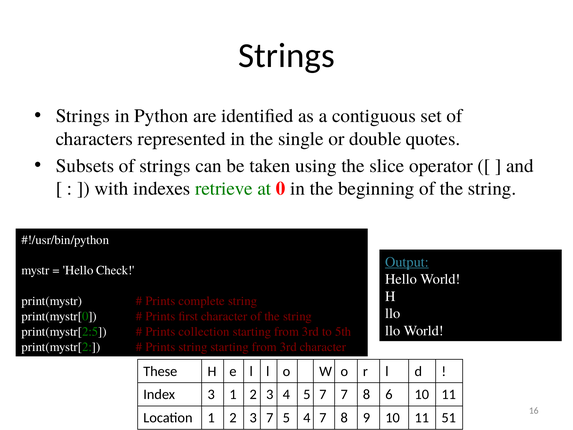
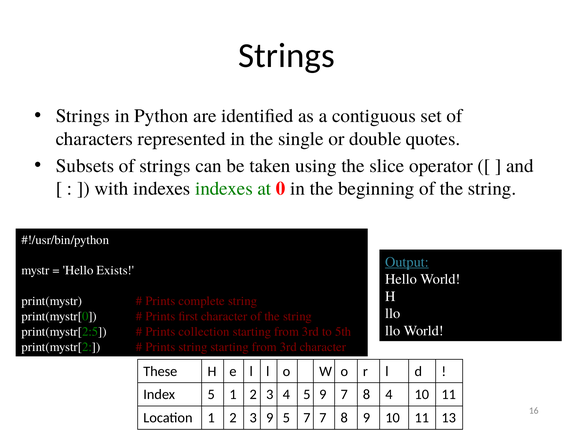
indexes retrieve: retrieve -> indexes
Check: Check -> Exists
Index 3: 3 -> 5
5 7: 7 -> 9
8 6: 6 -> 4
3 7: 7 -> 9
5 4: 4 -> 7
51: 51 -> 13
